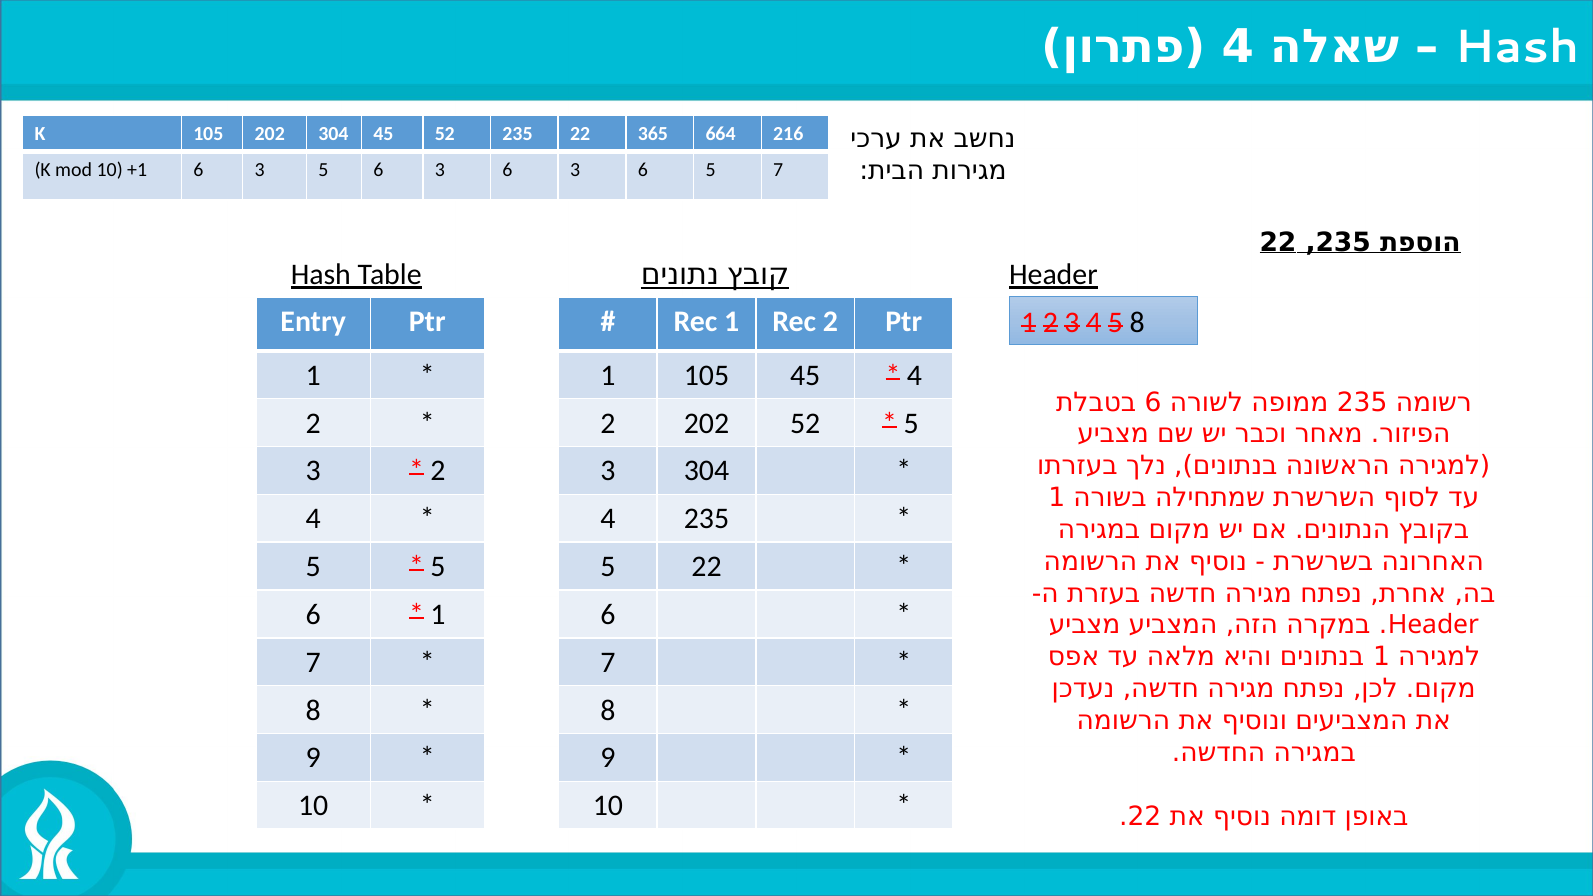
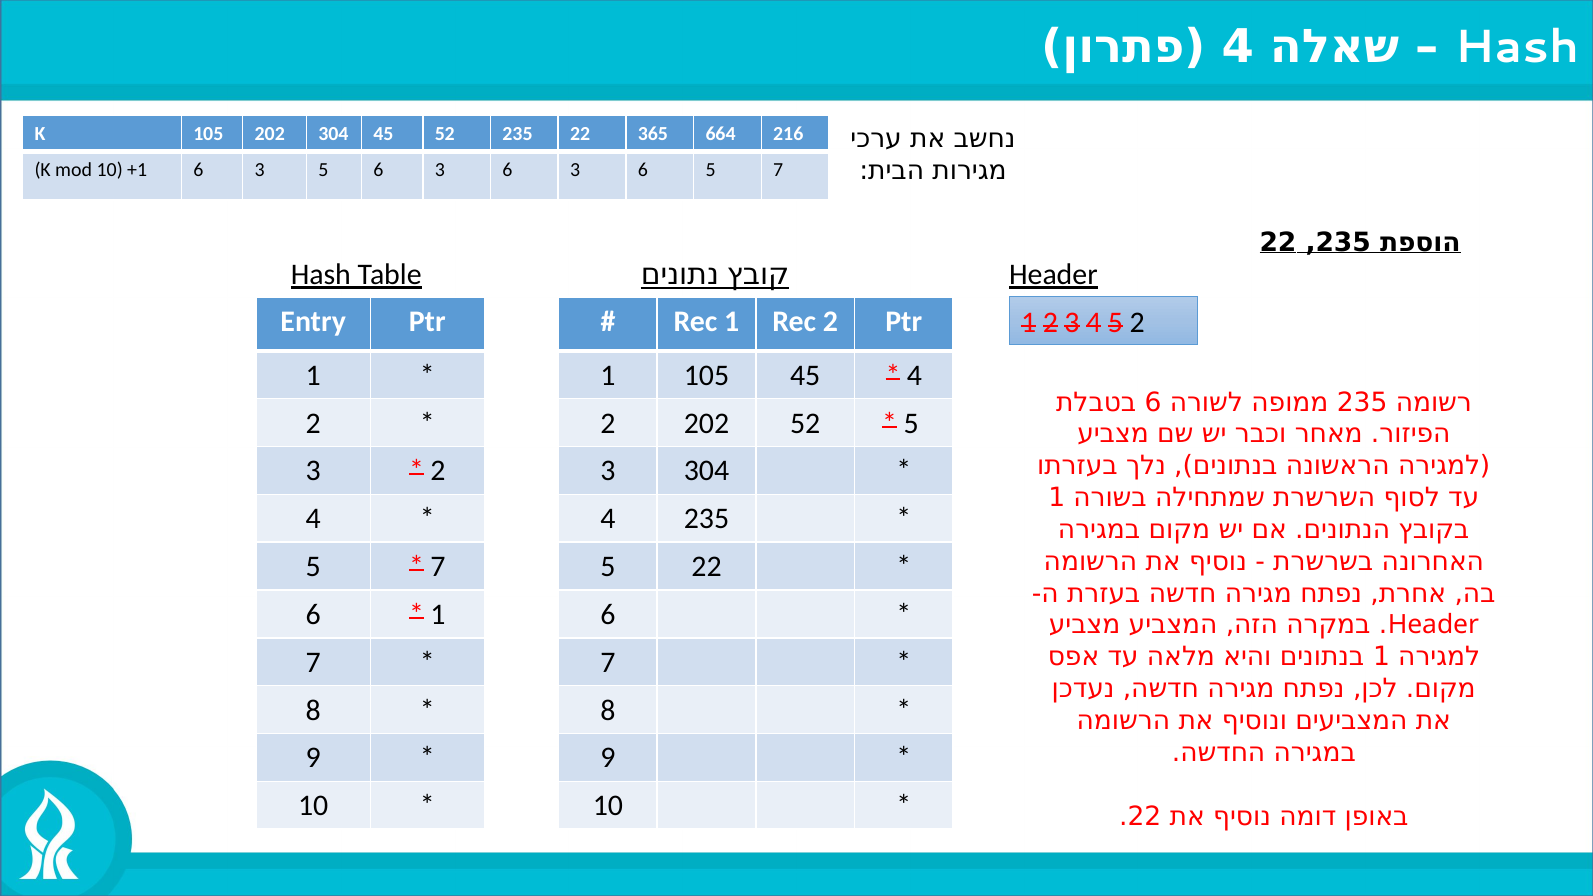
5 8: 8 -> 2
5 at (438, 567): 5 -> 7
